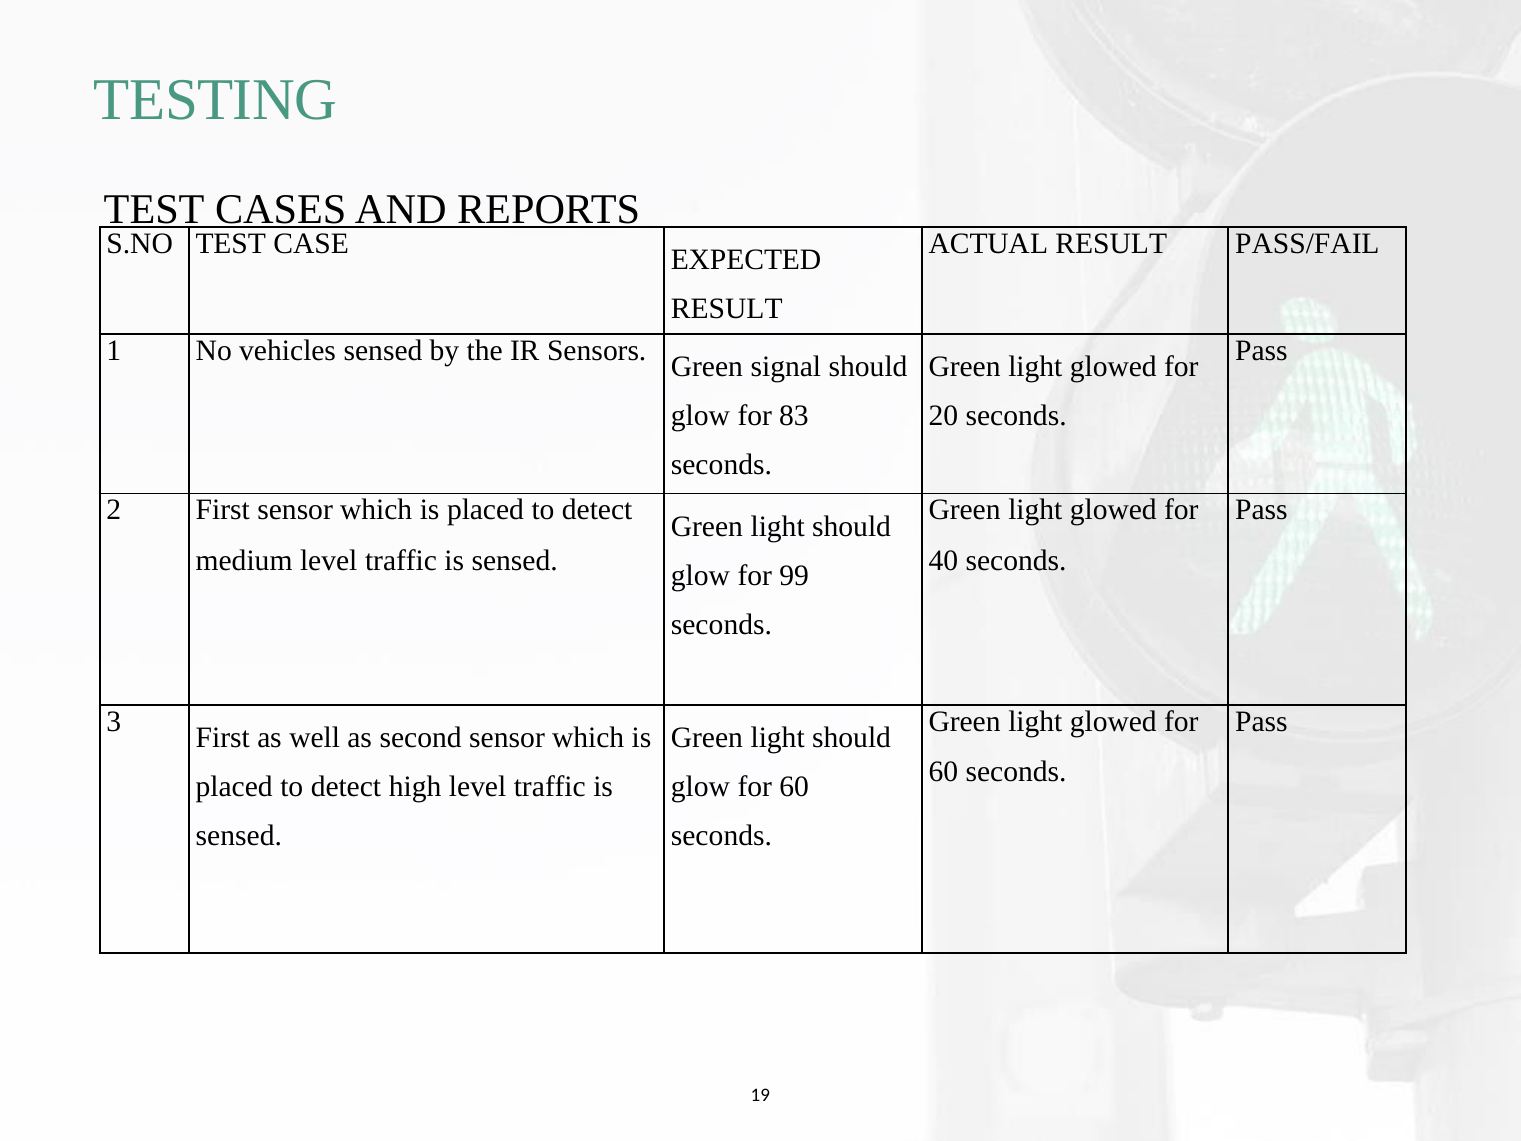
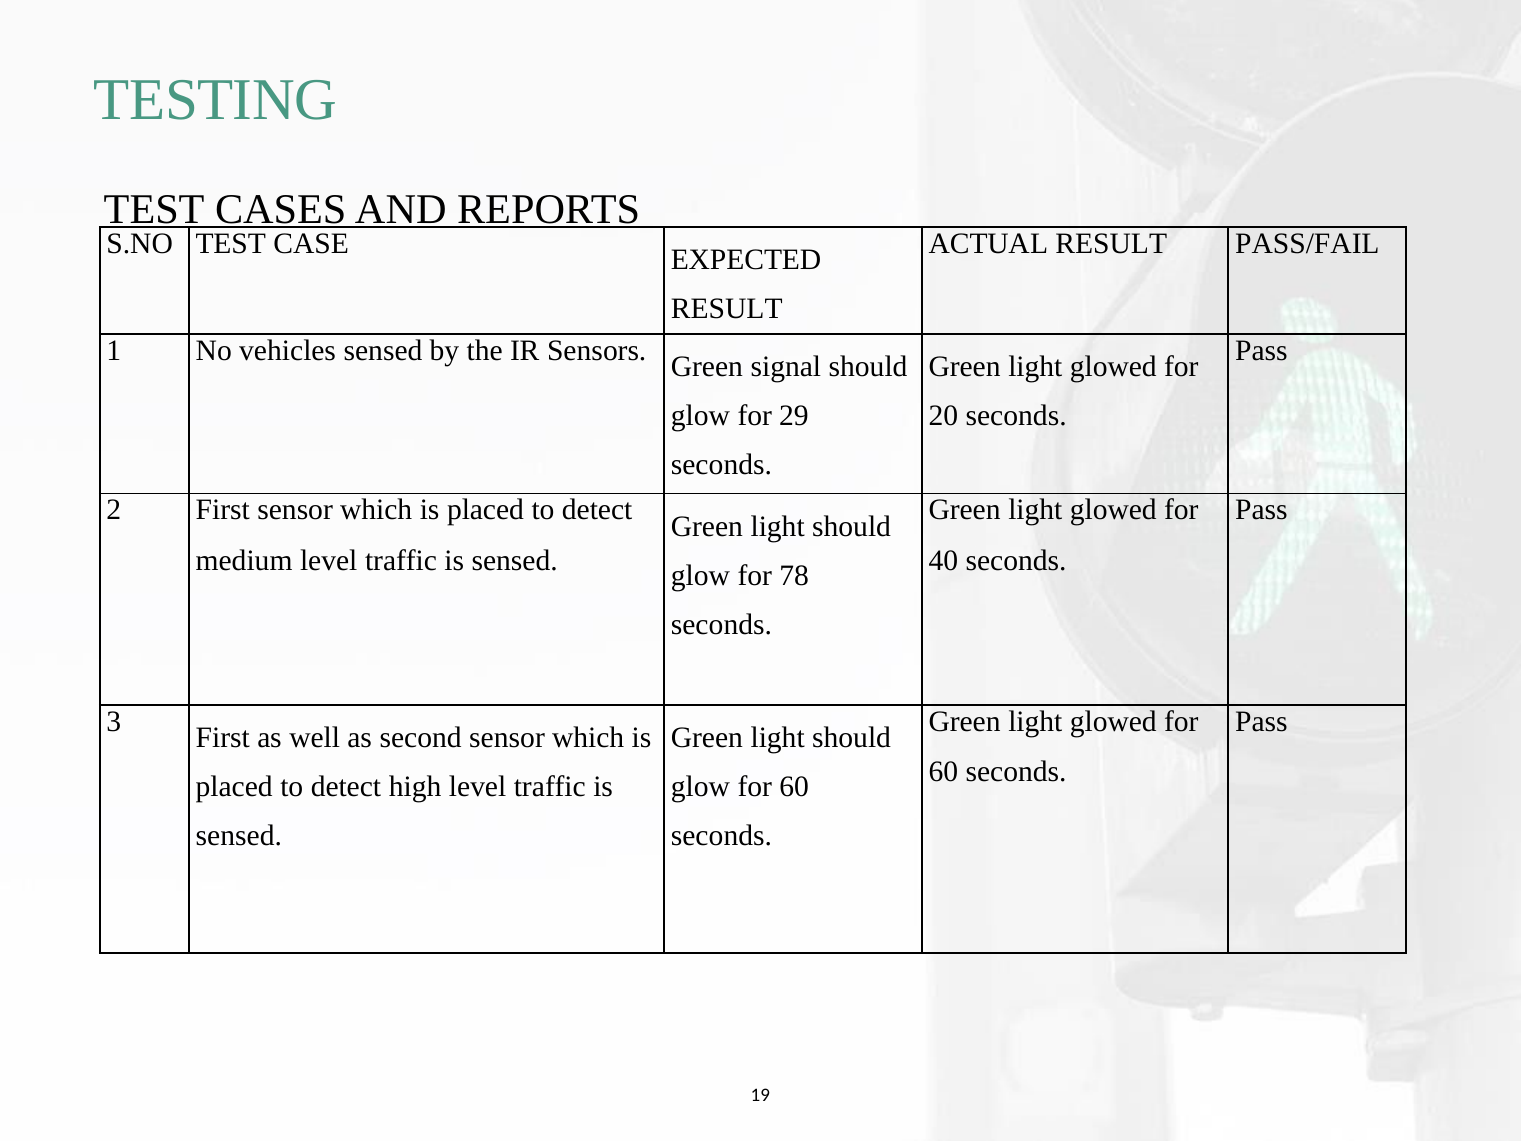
83: 83 -> 29
99: 99 -> 78
